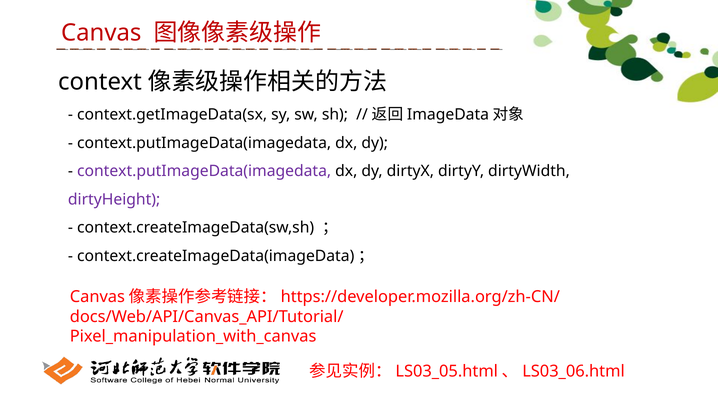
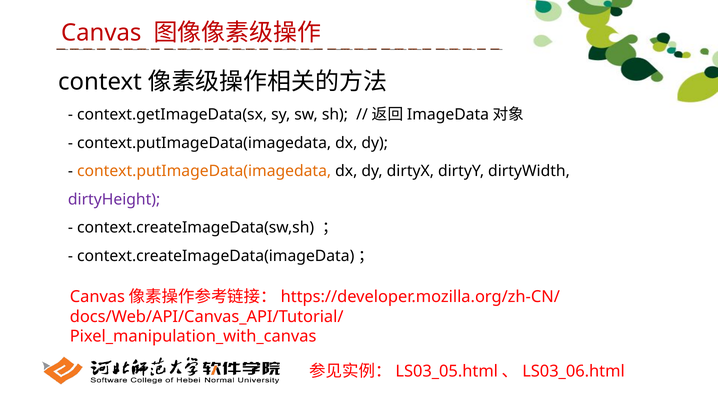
context.putImageData(imagedata at (204, 171) colour: purple -> orange
